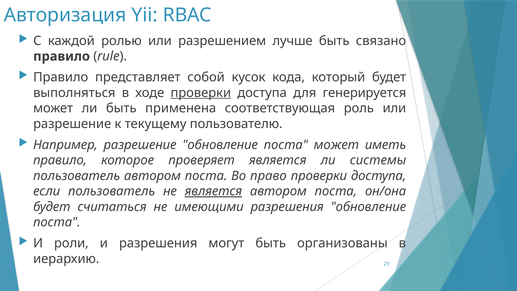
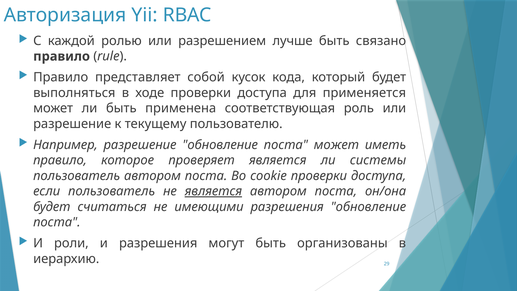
проверки at (201, 93) underline: present -> none
генерируется: генерируется -> применяется
право: право -> cookie
